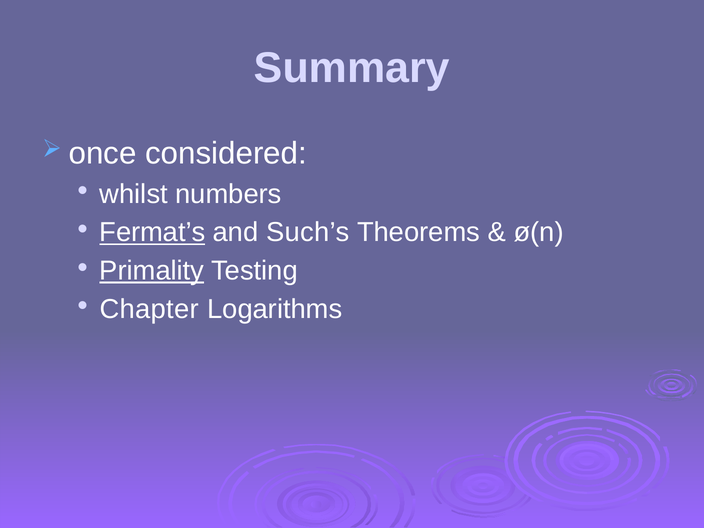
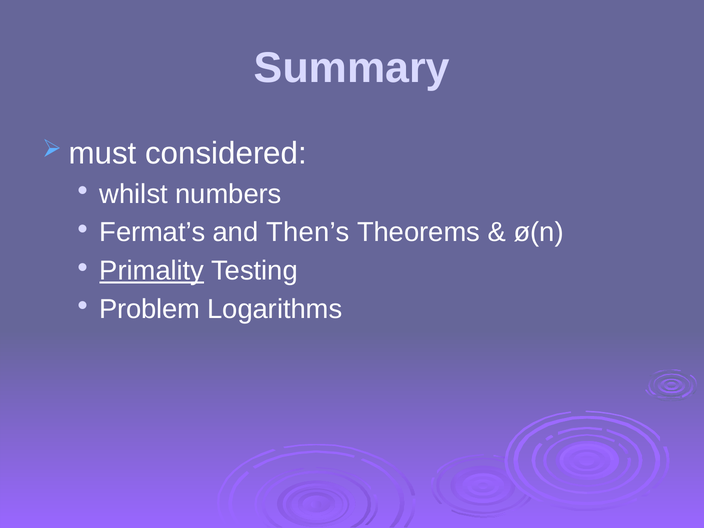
once: once -> must
Fermat’s underline: present -> none
Such’s: Such’s -> Then’s
Chapter: Chapter -> Problem
